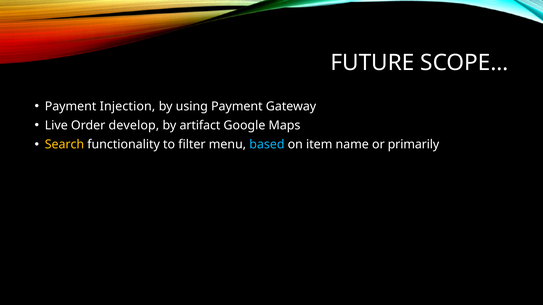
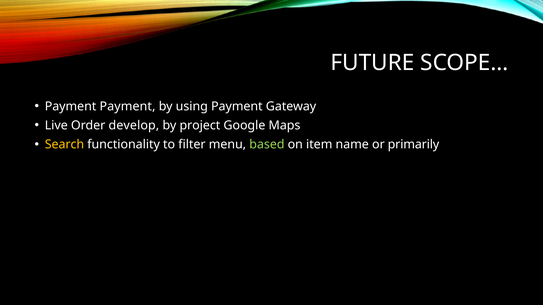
Payment Injection: Injection -> Payment
artifact: artifact -> project
based colour: light blue -> light green
